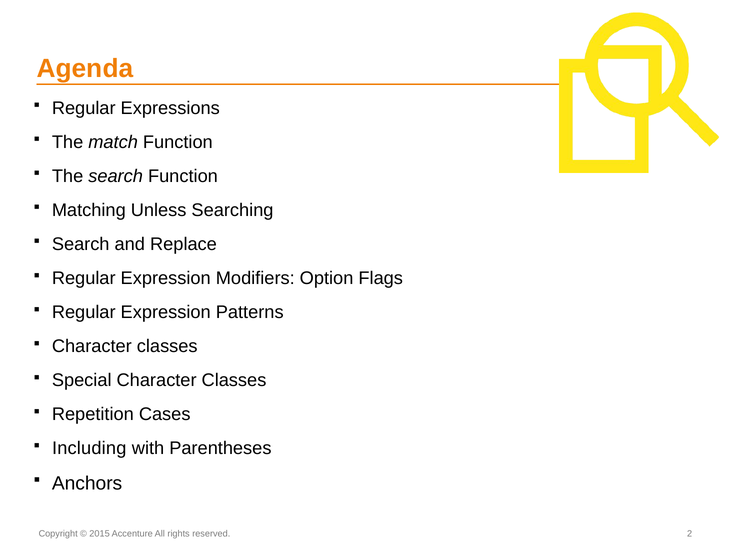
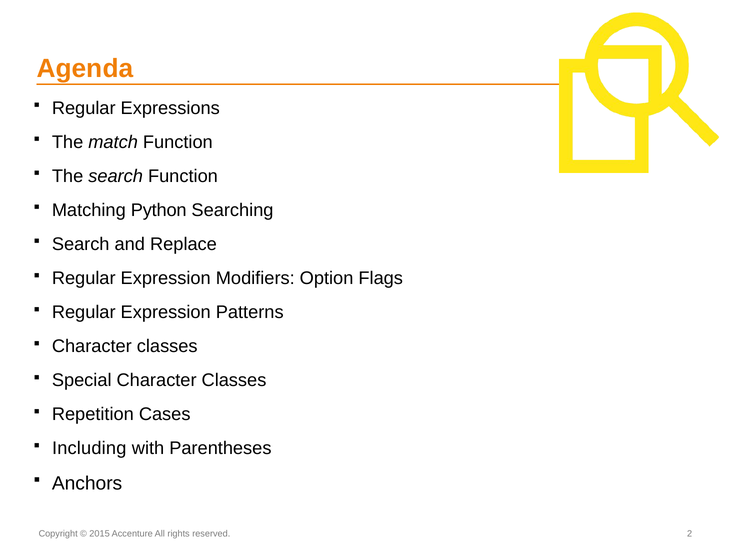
Unless: Unless -> Python
